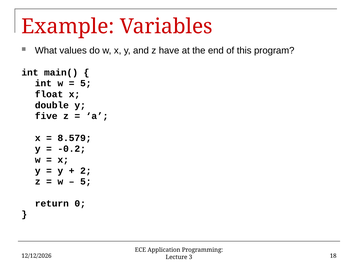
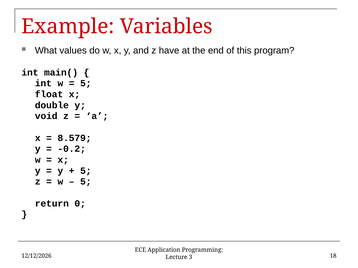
five: five -> void
2 at (86, 171): 2 -> 5
